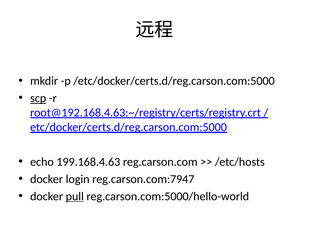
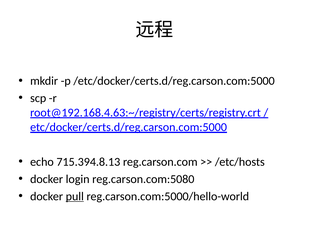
scp underline: present -> none
199.168.4.63: 199.168.4.63 -> 715.394.8.13
reg.carson.com:7947: reg.carson.com:7947 -> reg.carson.com:5080
